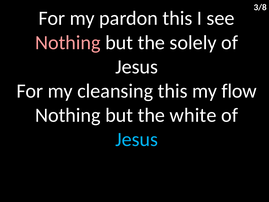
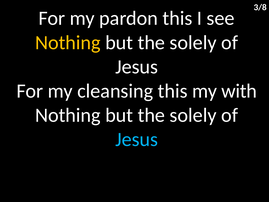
Nothing at (68, 43) colour: pink -> yellow
flow: flow -> with
white at (193, 115): white -> solely
